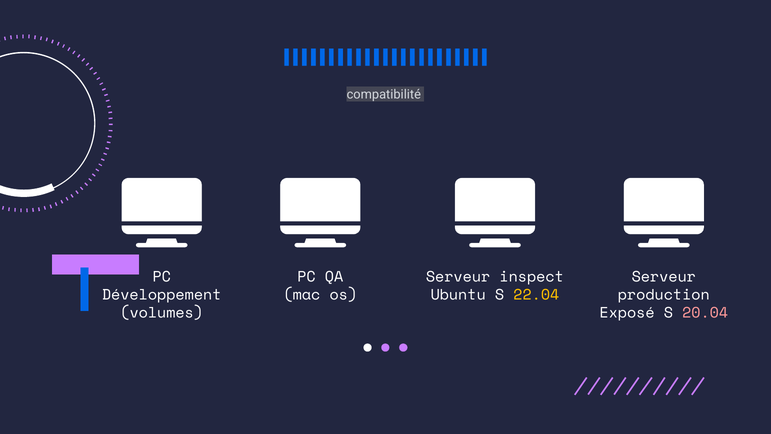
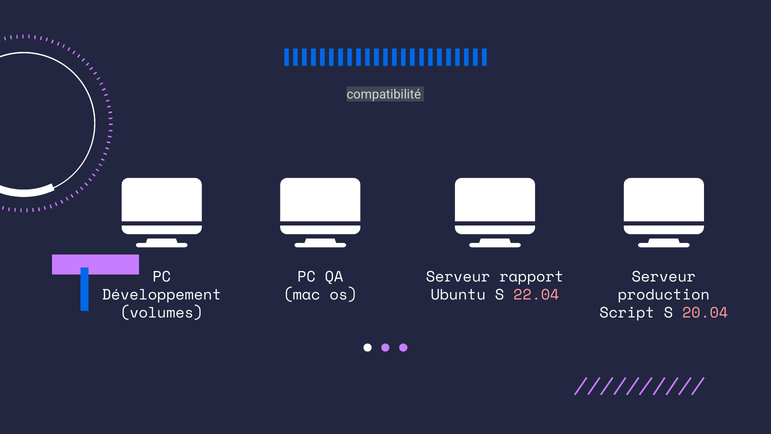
inspect: inspect -> rapport
22.04 colour: yellow -> pink
Exposé: Exposé -> Script
